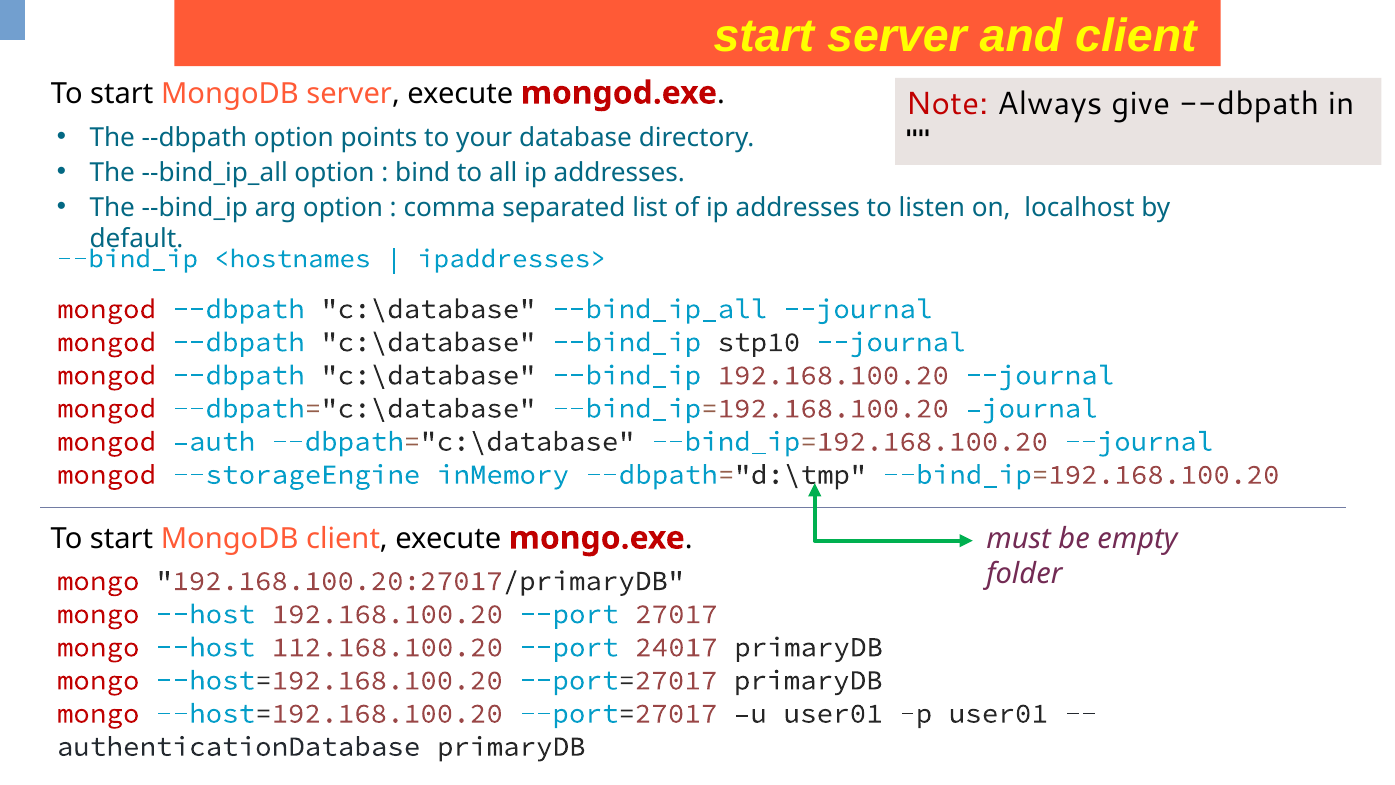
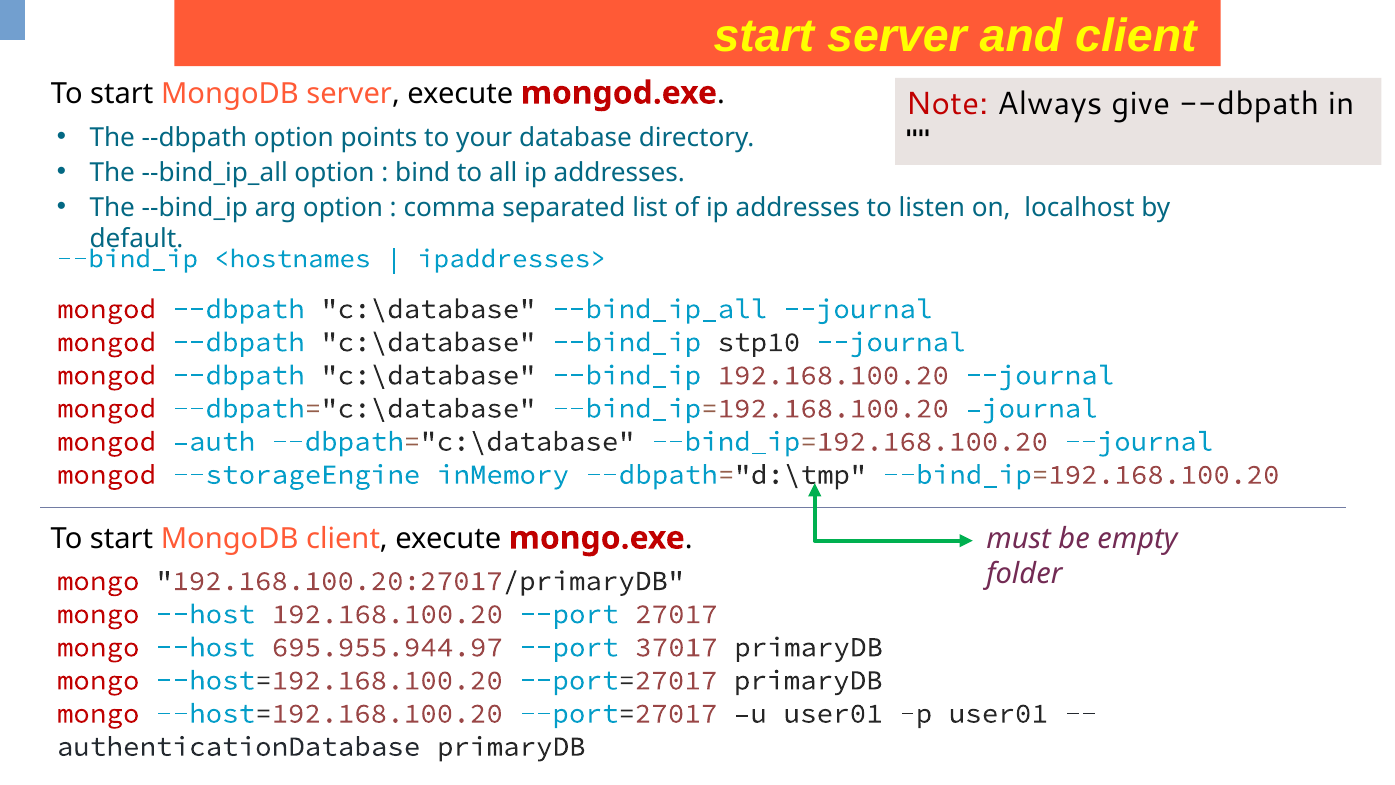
112.168.100.20: 112.168.100.20 -> 695.955.944.97
24017: 24017 -> 37017
